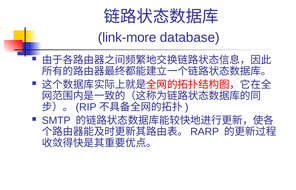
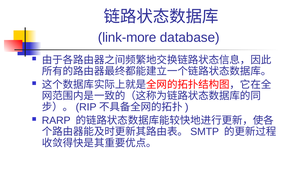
SMTP: SMTP -> RARP
RARP: RARP -> SMTP
